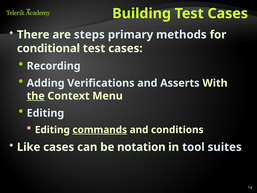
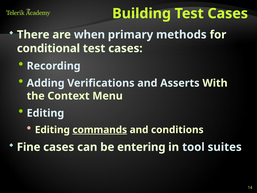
steps: steps -> when
the underline: present -> none
Like: Like -> Fine
notation: notation -> entering
